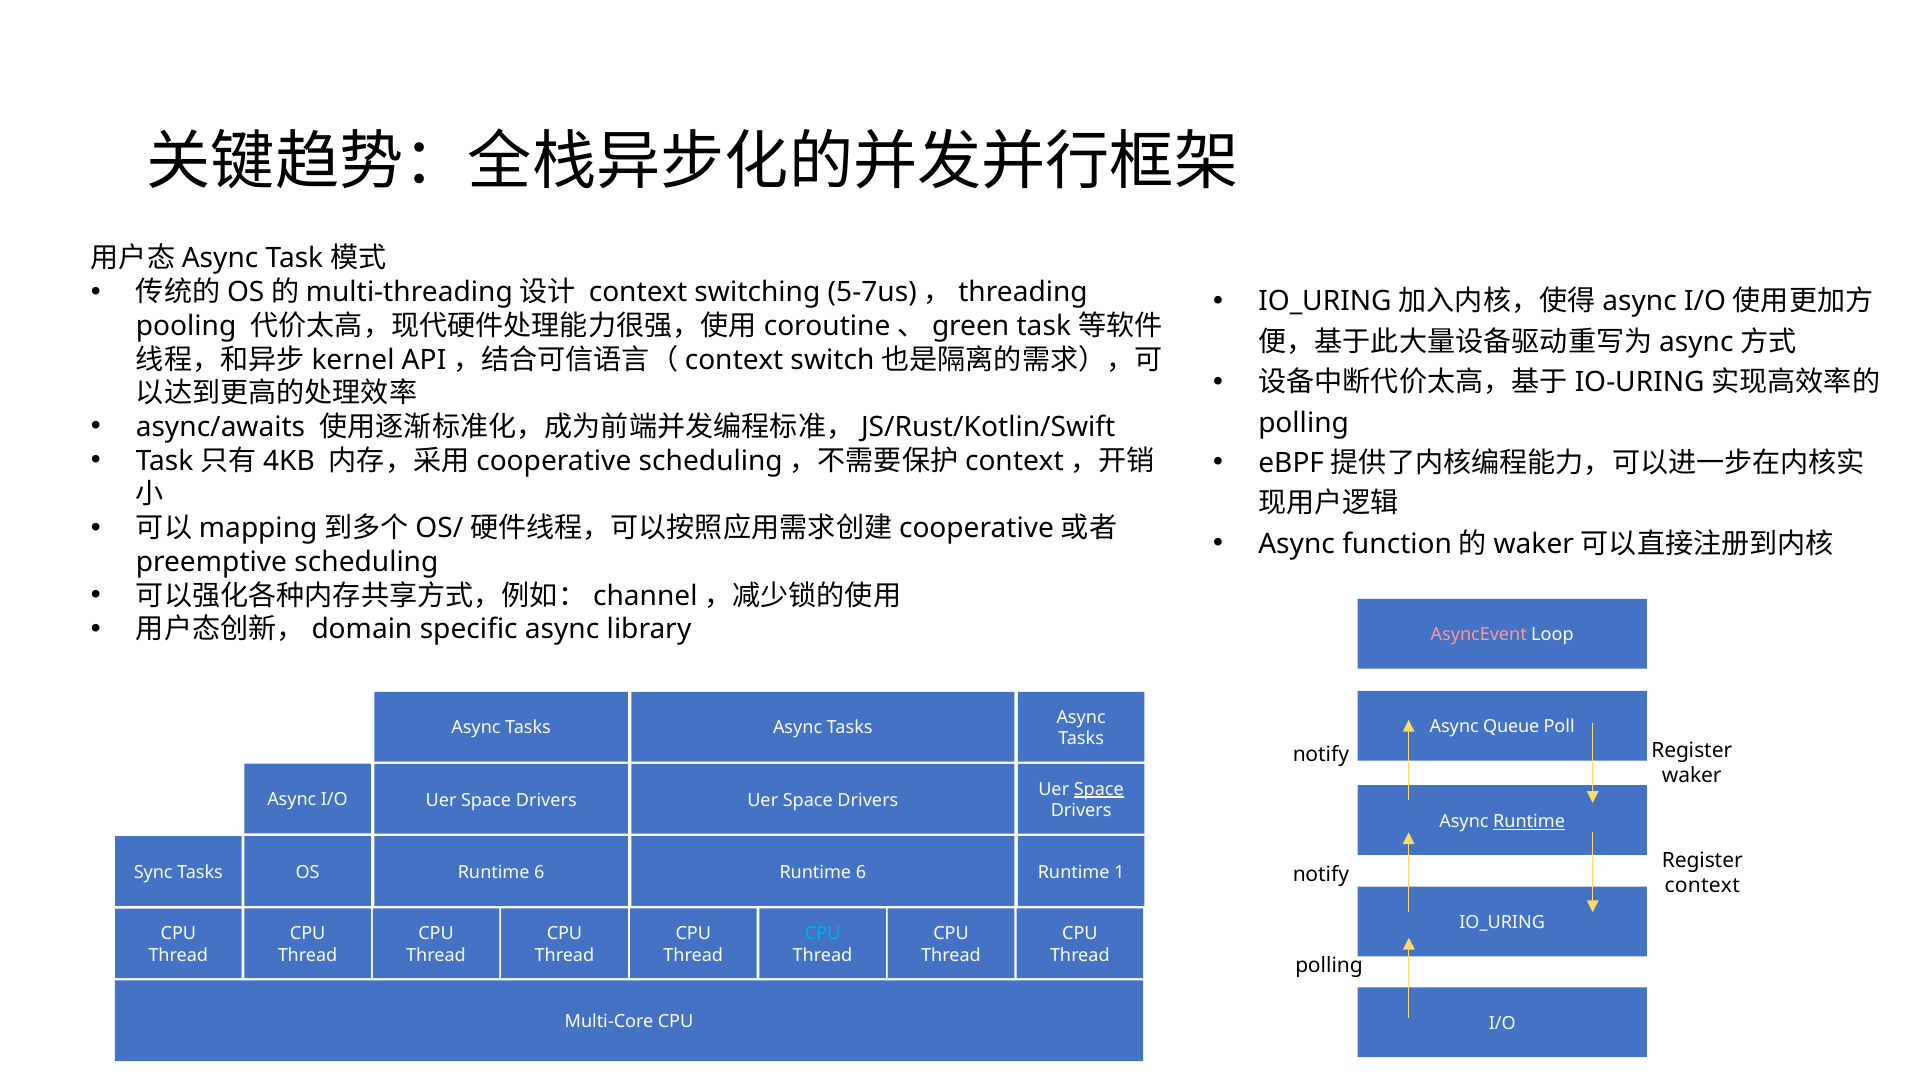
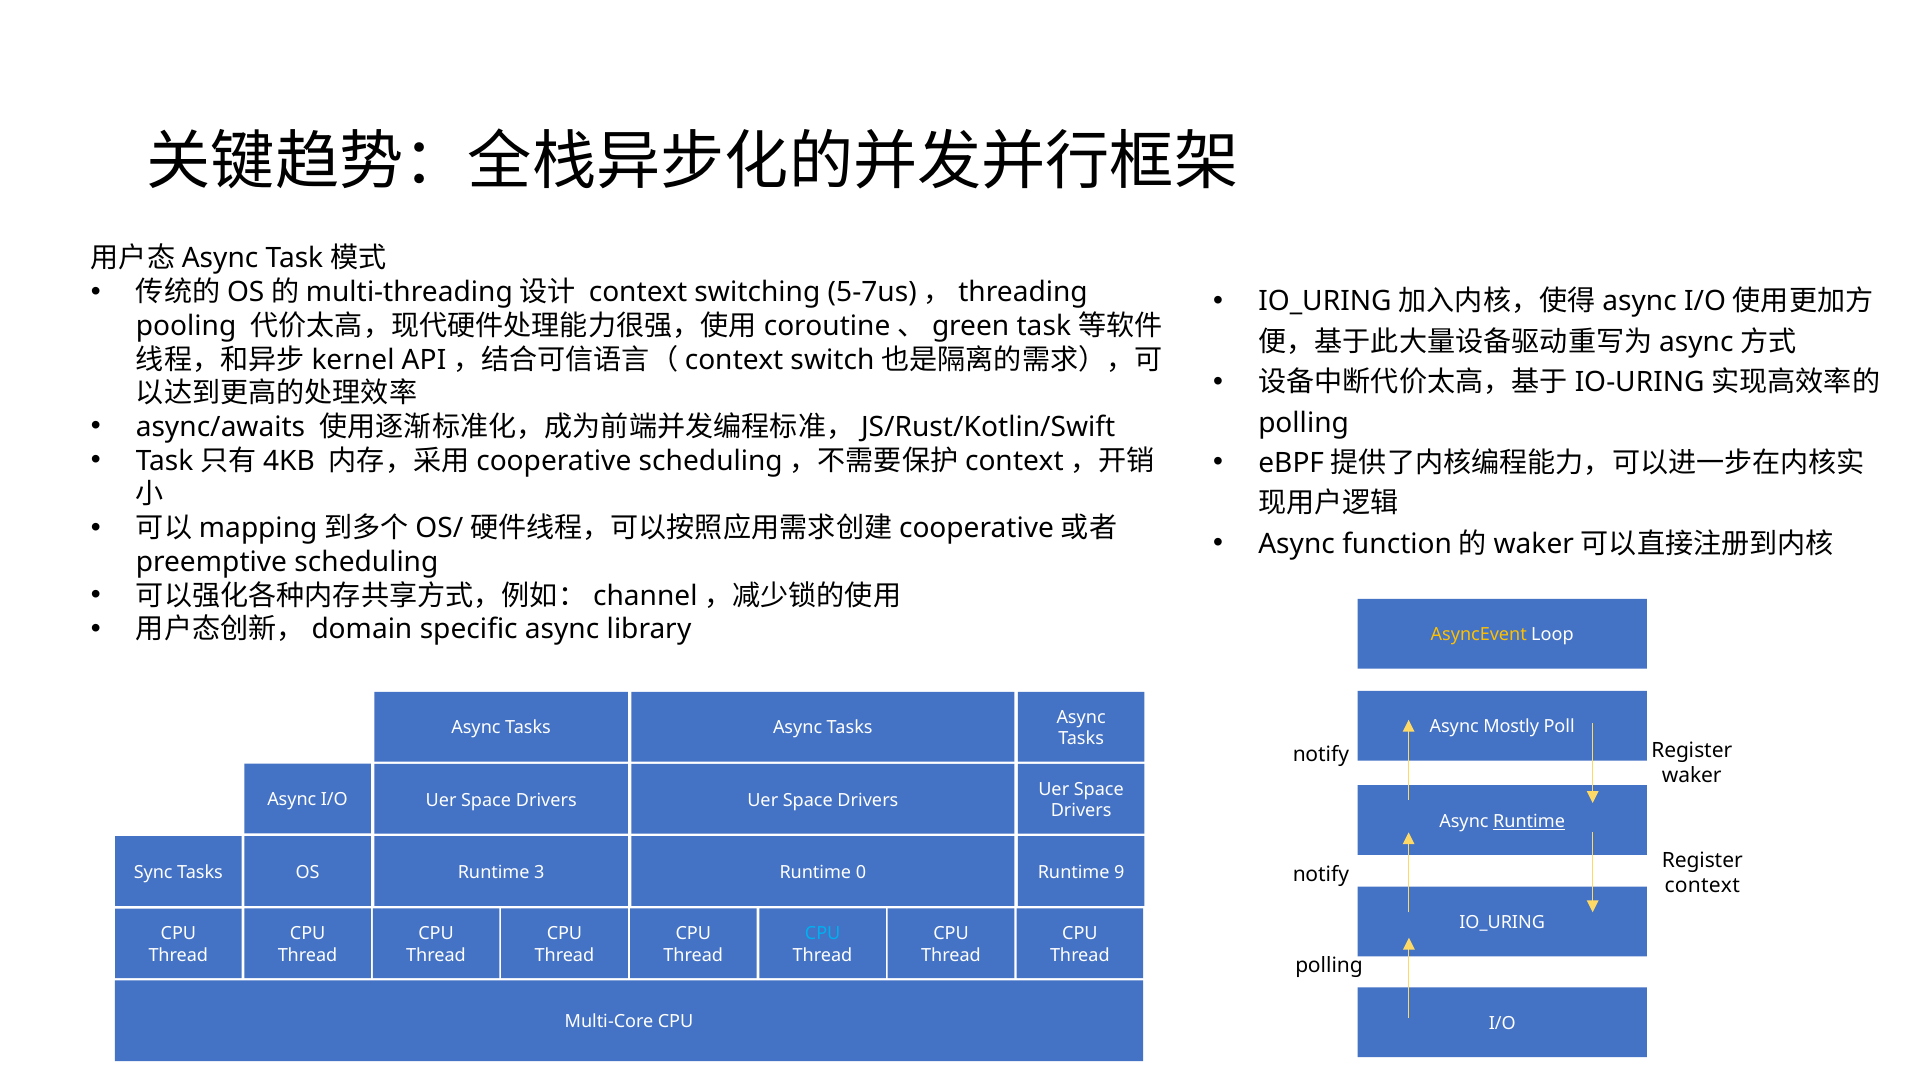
AsyncEvent colour: pink -> yellow
Queue: Queue -> Mostly
Space at (1099, 789) underline: present -> none
Tasks Runtime 6: 6 -> 3
6 at (861, 872): 6 -> 0
1: 1 -> 9
